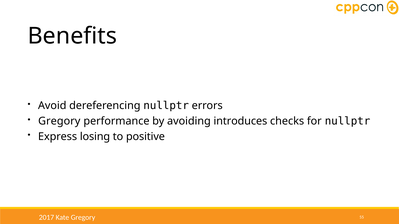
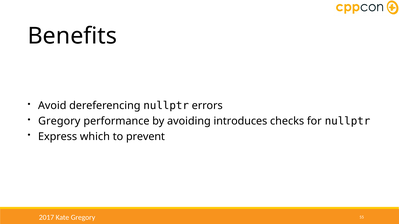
losing: losing -> which
positive: positive -> prevent
